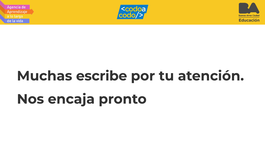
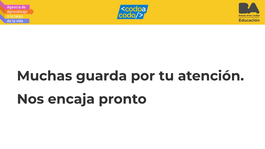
escribe: escribe -> guarda
